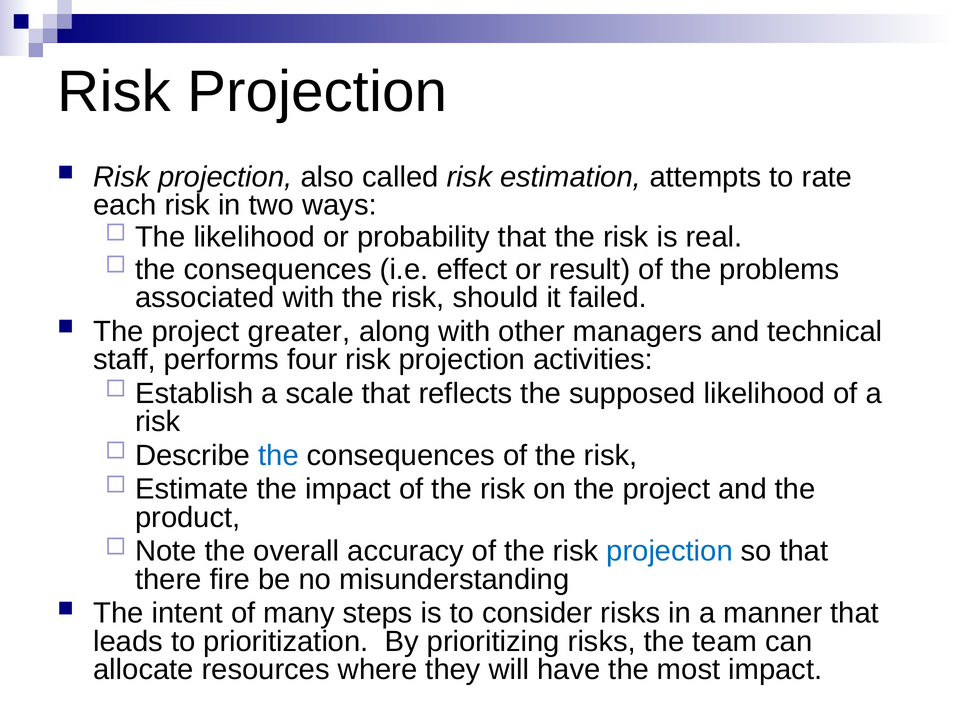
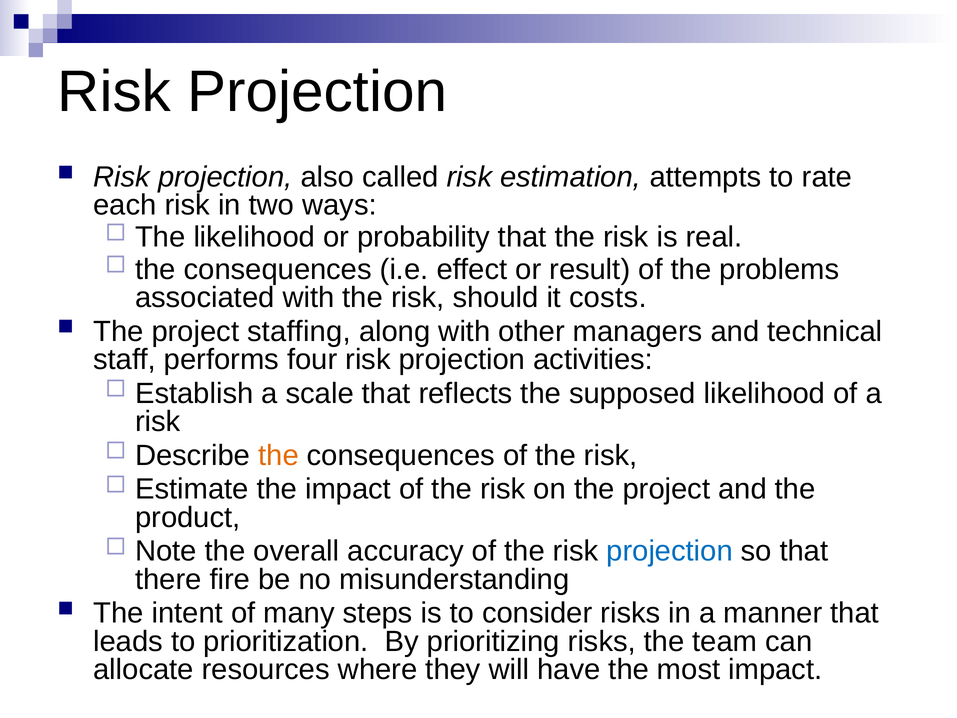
failed: failed -> costs
greater: greater -> staffing
the at (278, 455) colour: blue -> orange
